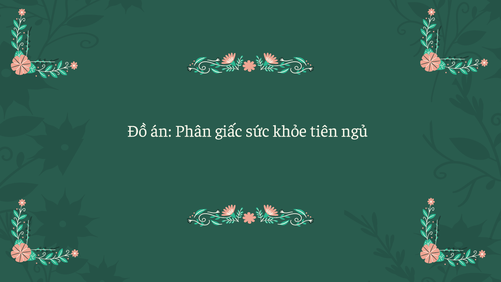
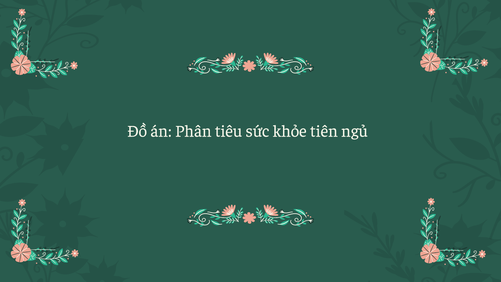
giấc: giấc -> tiêu
